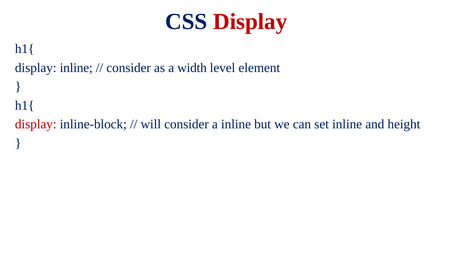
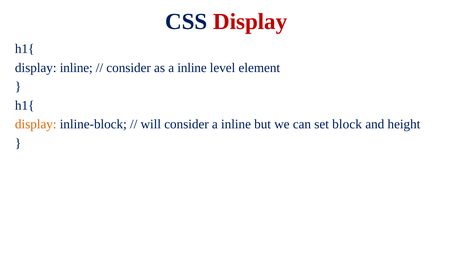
as a width: width -> inline
display at (36, 125) colour: red -> orange
set inline: inline -> block
